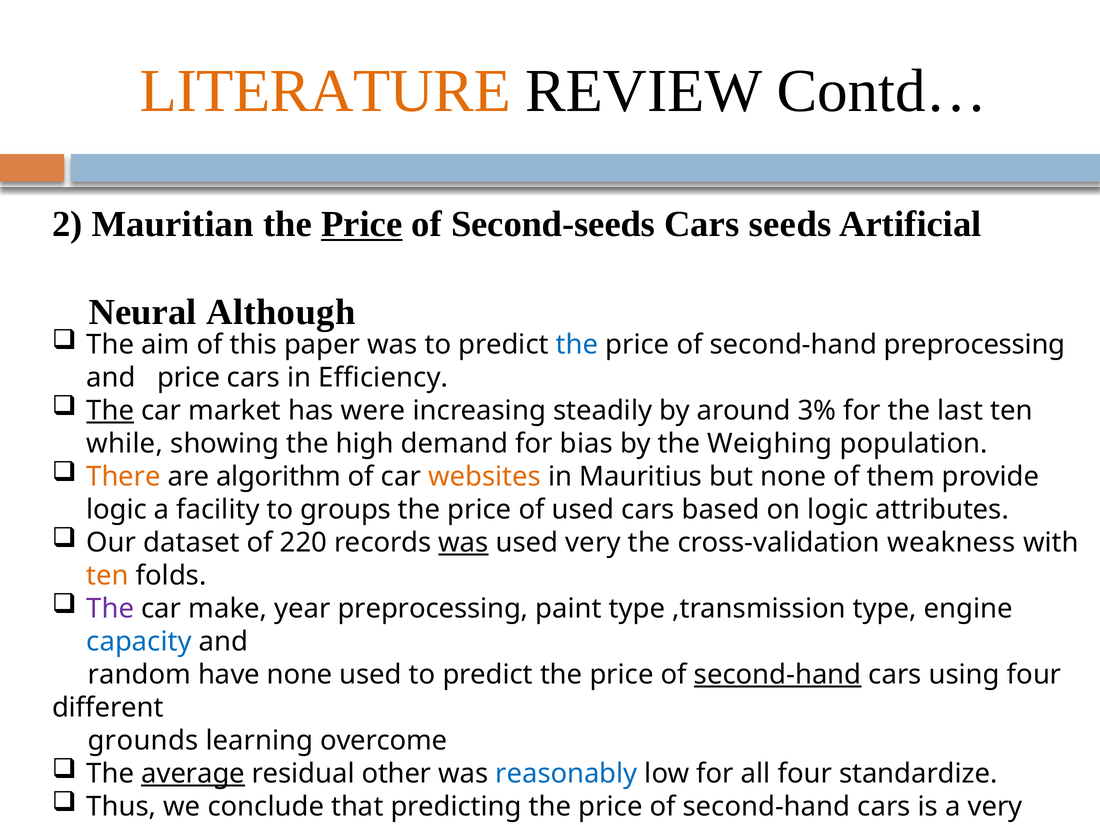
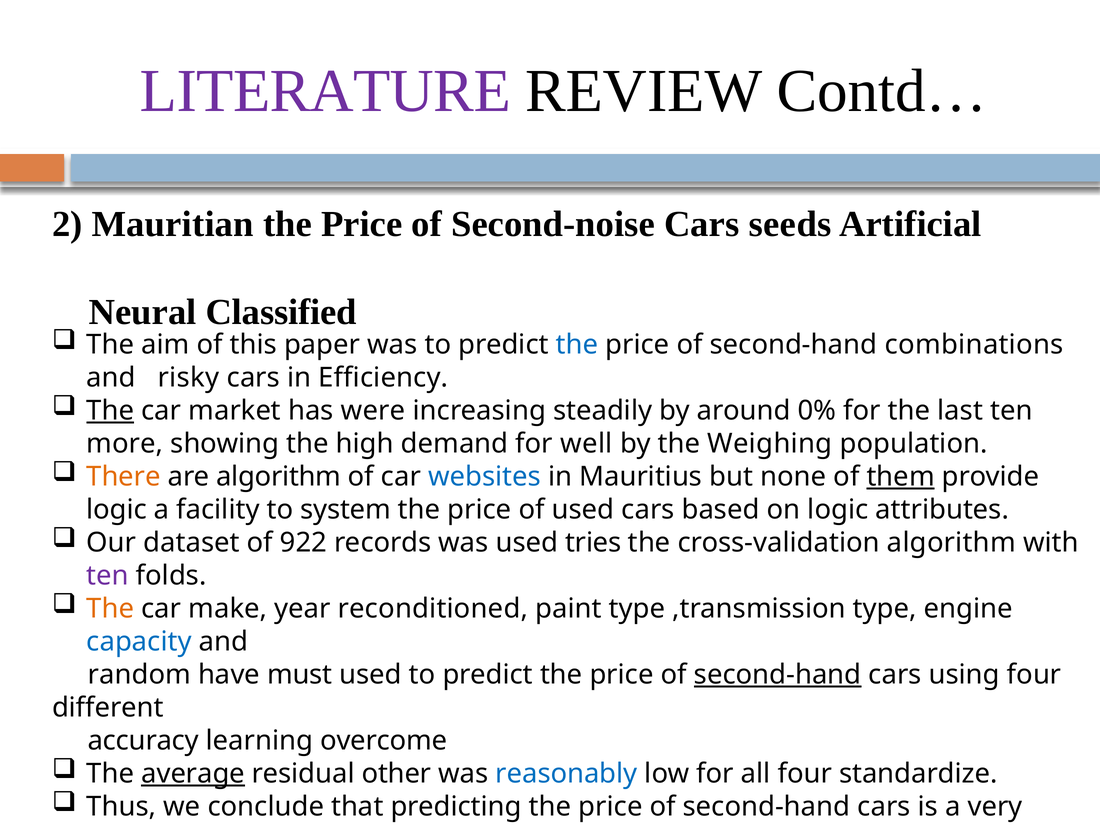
LITERATURE colour: orange -> purple
Price at (362, 224) underline: present -> none
Second-seeds: Second-seeds -> Second-noise
Although: Although -> Classified
second-hand preprocessing: preprocessing -> combinations
and price: price -> risky
3%: 3% -> 0%
while: while -> more
bias: bias -> well
websites colour: orange -> blue
them underline: none -> present
groups: groups -> system
220: 220 -> 922
was at (463, 543) underline: present -> none
used very: very -> tries
cross-validation weakness: weakness -> algorithm
ten at (108, 576) colour: orange -> purple
The at (110, 609) colour: purple -> orange
year preprocessing: preprocessing -> reconditioned
have none: none -> must
grounds: grounds -> accuracy
